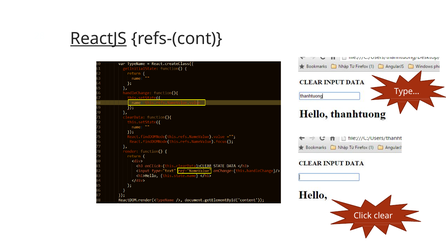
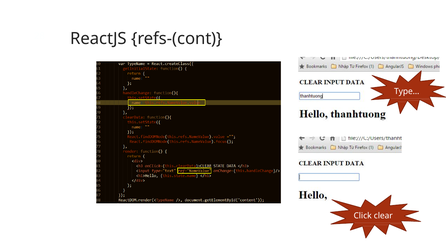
ReactJS underline: present -> none
